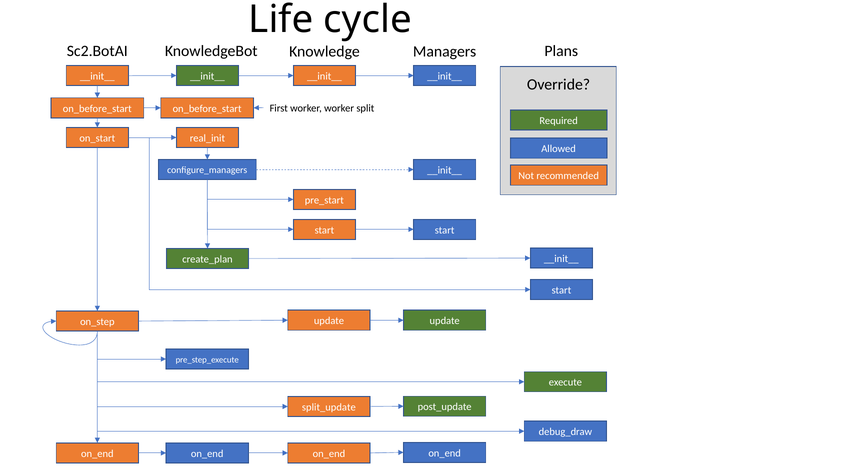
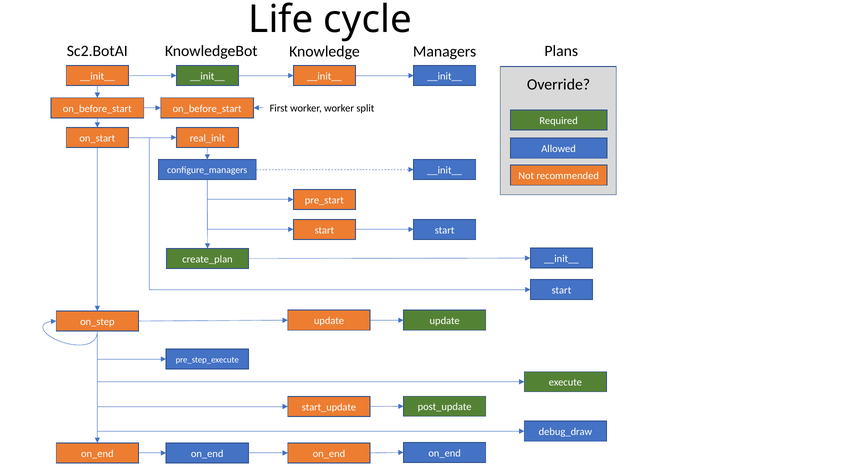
split_update: split_update -> start_update
